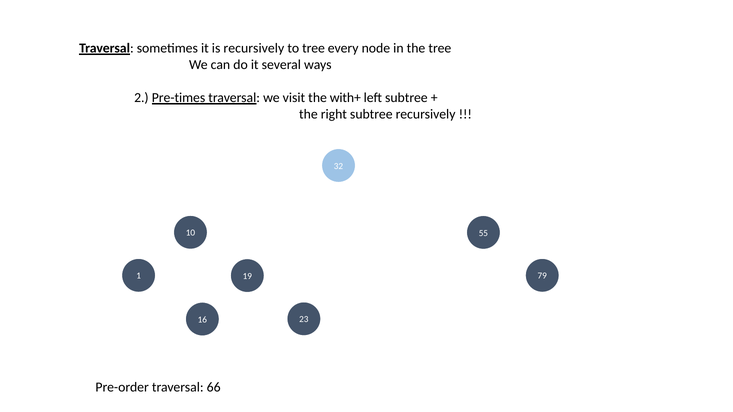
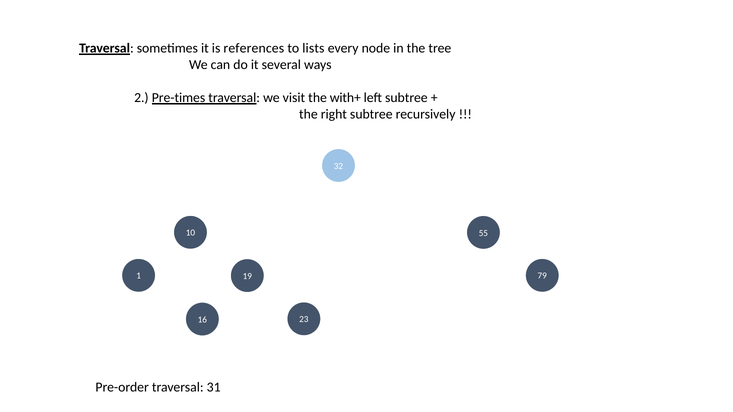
is recursively: recursively -> references
to tree: tree -> lists
66: 66 -> 31
